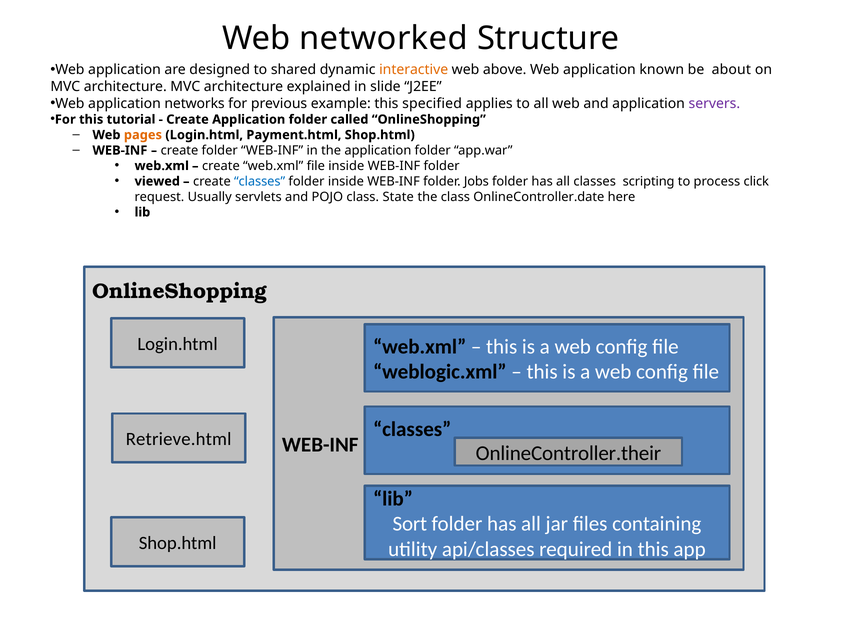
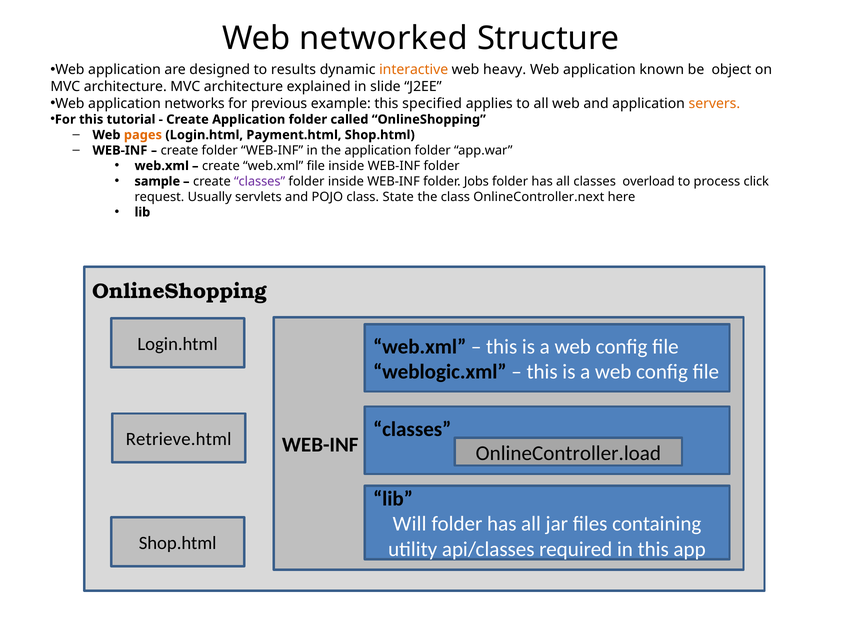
shared: shared -> results
above: above -> heavy
about: about -> object
servers colour: purple -> orange
viewed: viewed -> sample
classes at (260, 181) colour: blue -> purple
scripting: scripting -> overload
OnlineController.date: OnlineController.date -> OnlineController.next
OnlineController.their: OnlineController.their -> OnlineController.load
Sort: Sort -> Will
